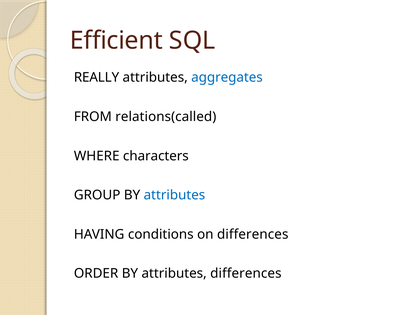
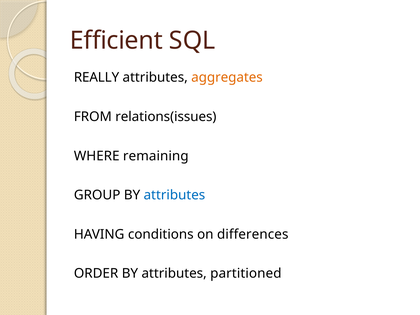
aggregates colour: blue -> orange
relations(called: relations(called -> relations(issues
characters: characters -> remaining
attributes differences: differences -> partitioned
